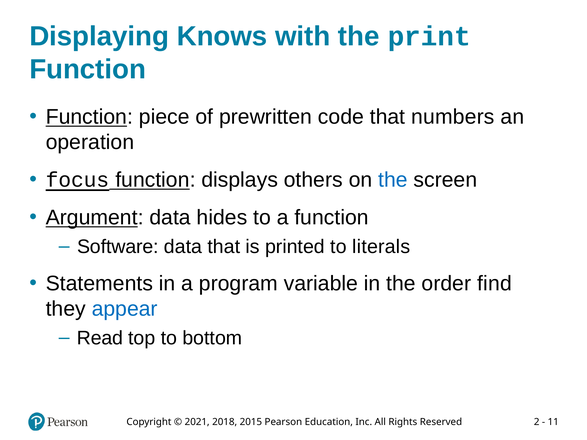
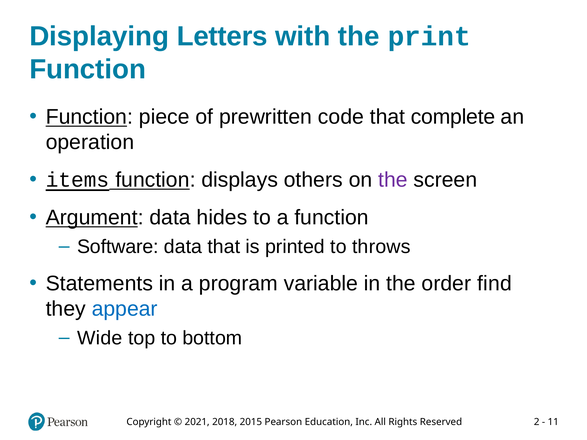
Knows: Knows -> Letters
numbers: numbers -> complete
focus: focus -> items
the at (393, 180) colour: blue -> purple
literals: literals -> throws
Read: Read -> Wide
